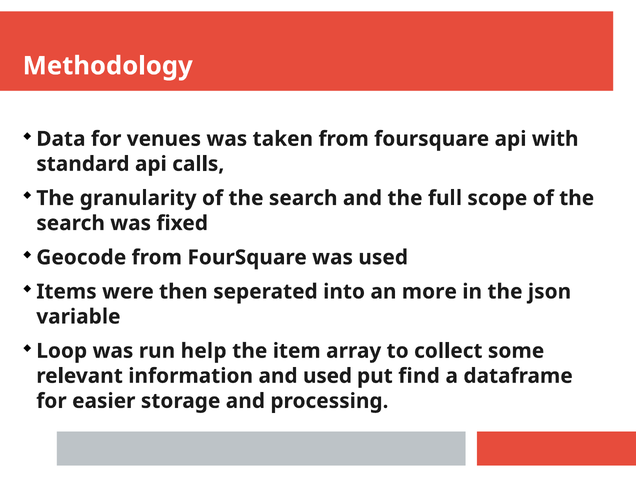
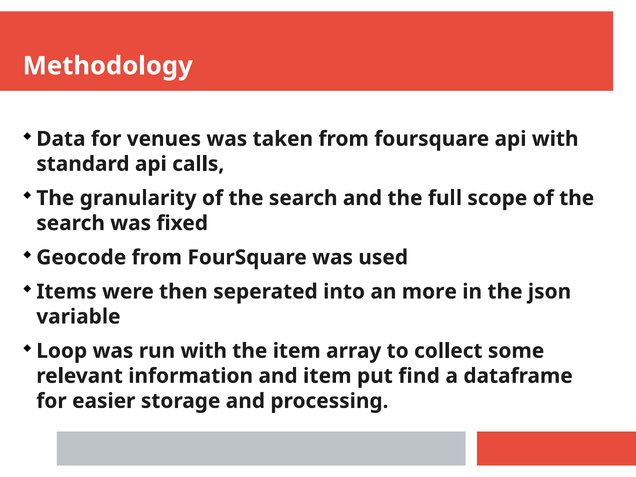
run help: help -> with
and used: used -> item
